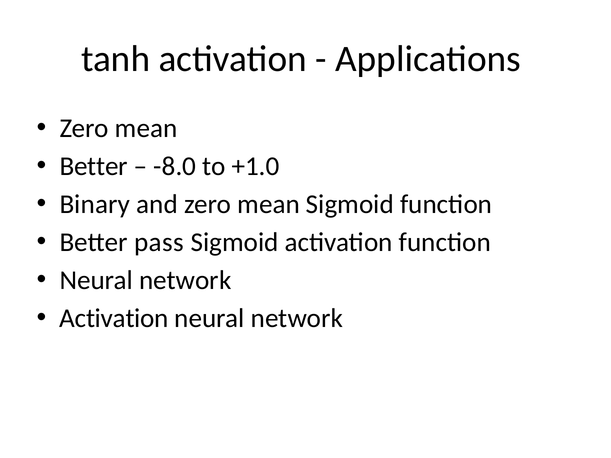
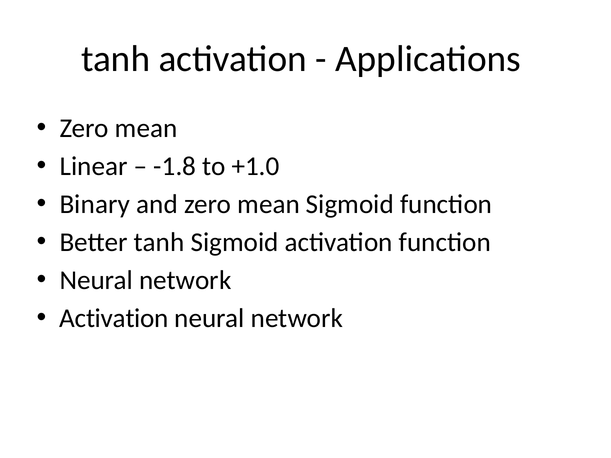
Better at (94, 166): Better -> Linear
-8.0: -8.0 -> -1.8
Better pass: pass -> tanh
